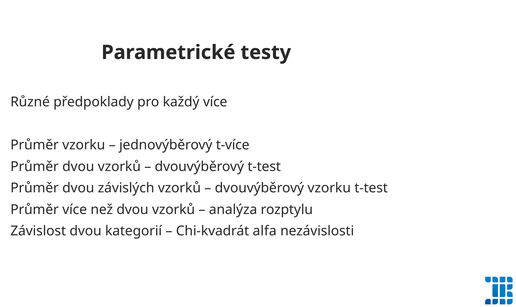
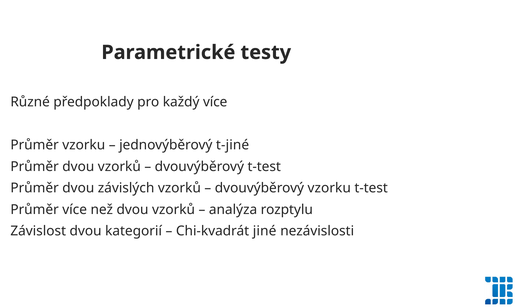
t-více: t-více -> t-jiné
alfa: alfa -> jiné
